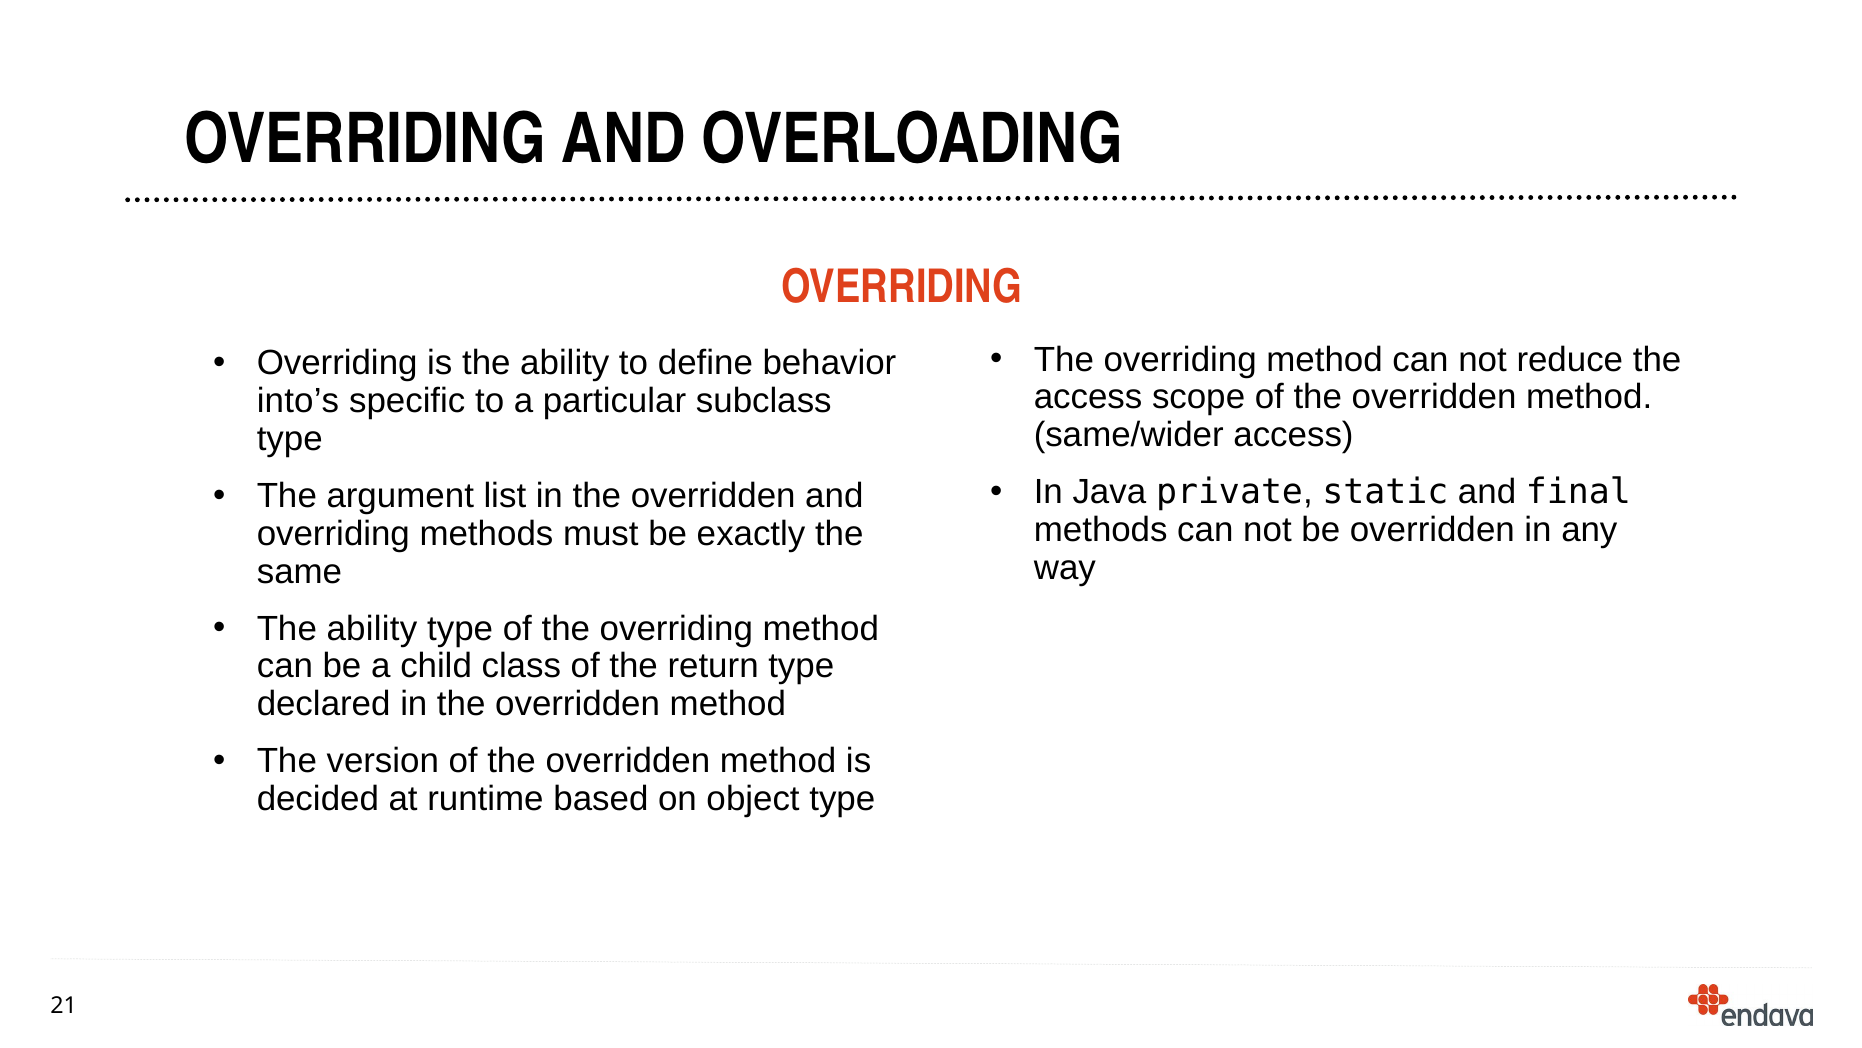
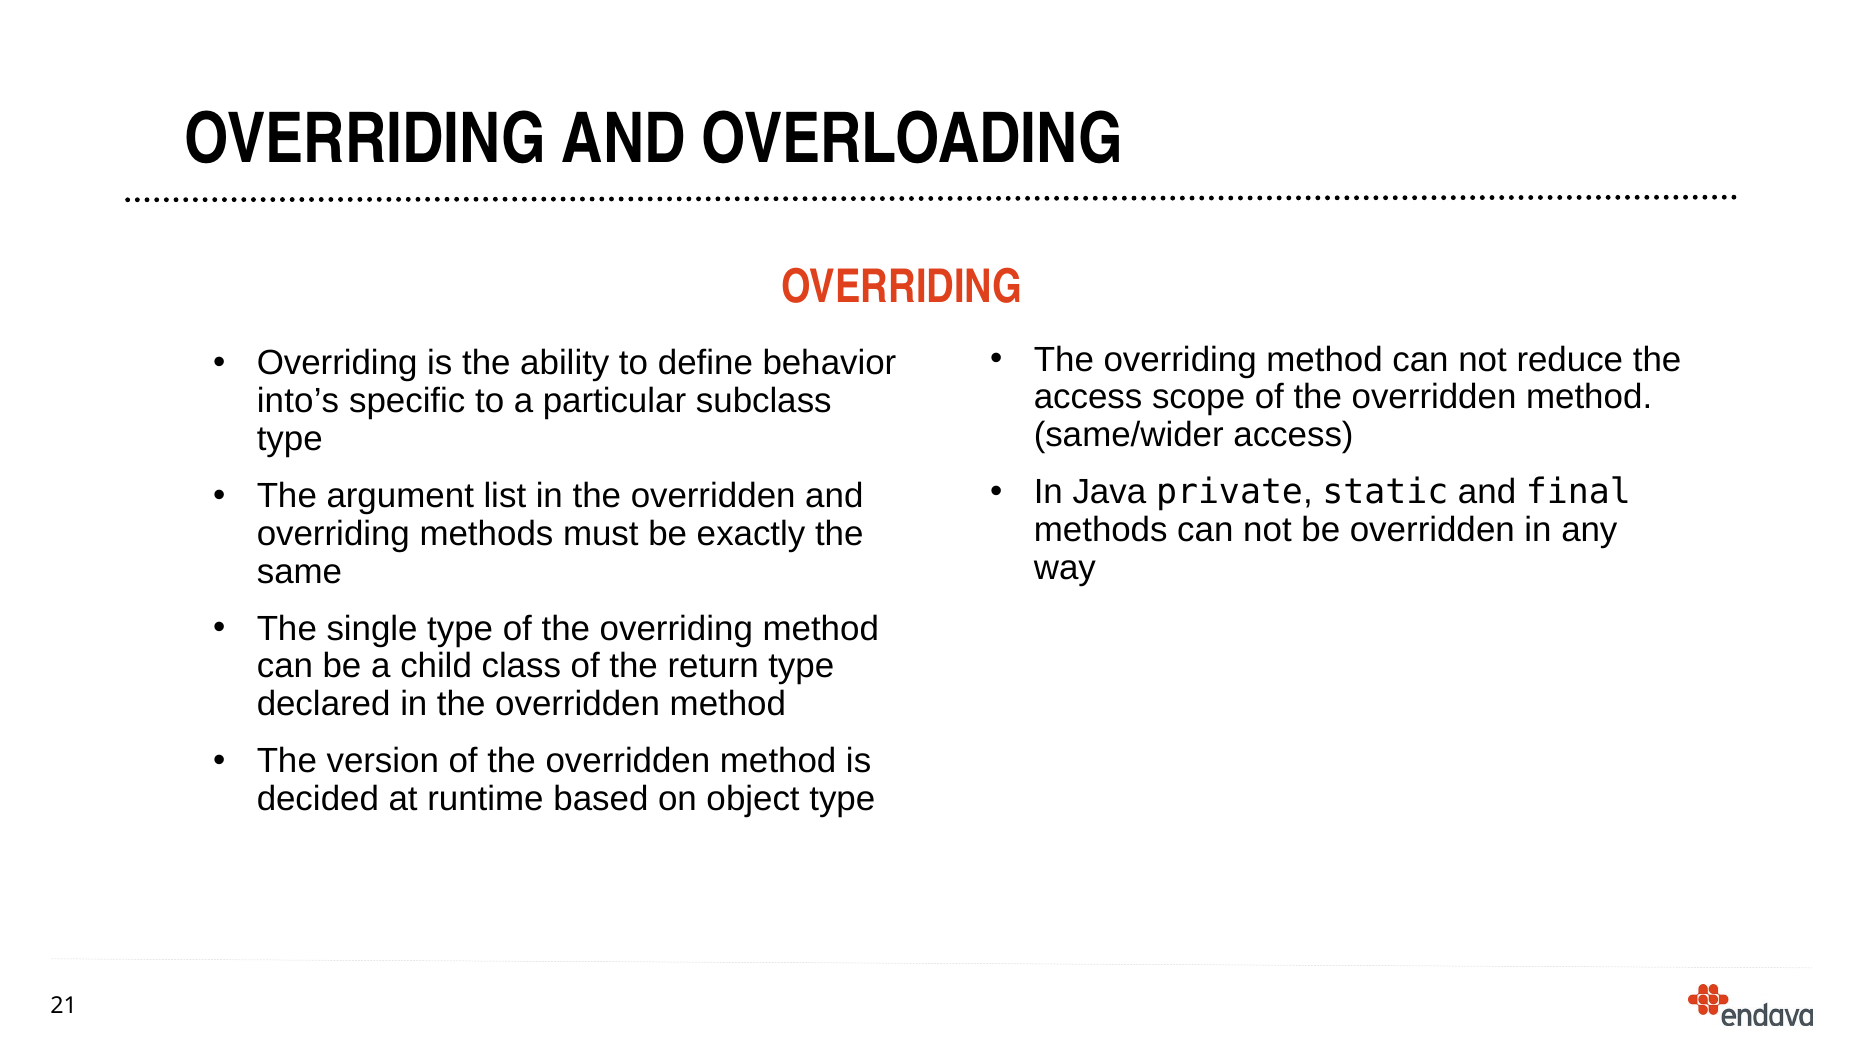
ability at (372, 628): ability -> single
